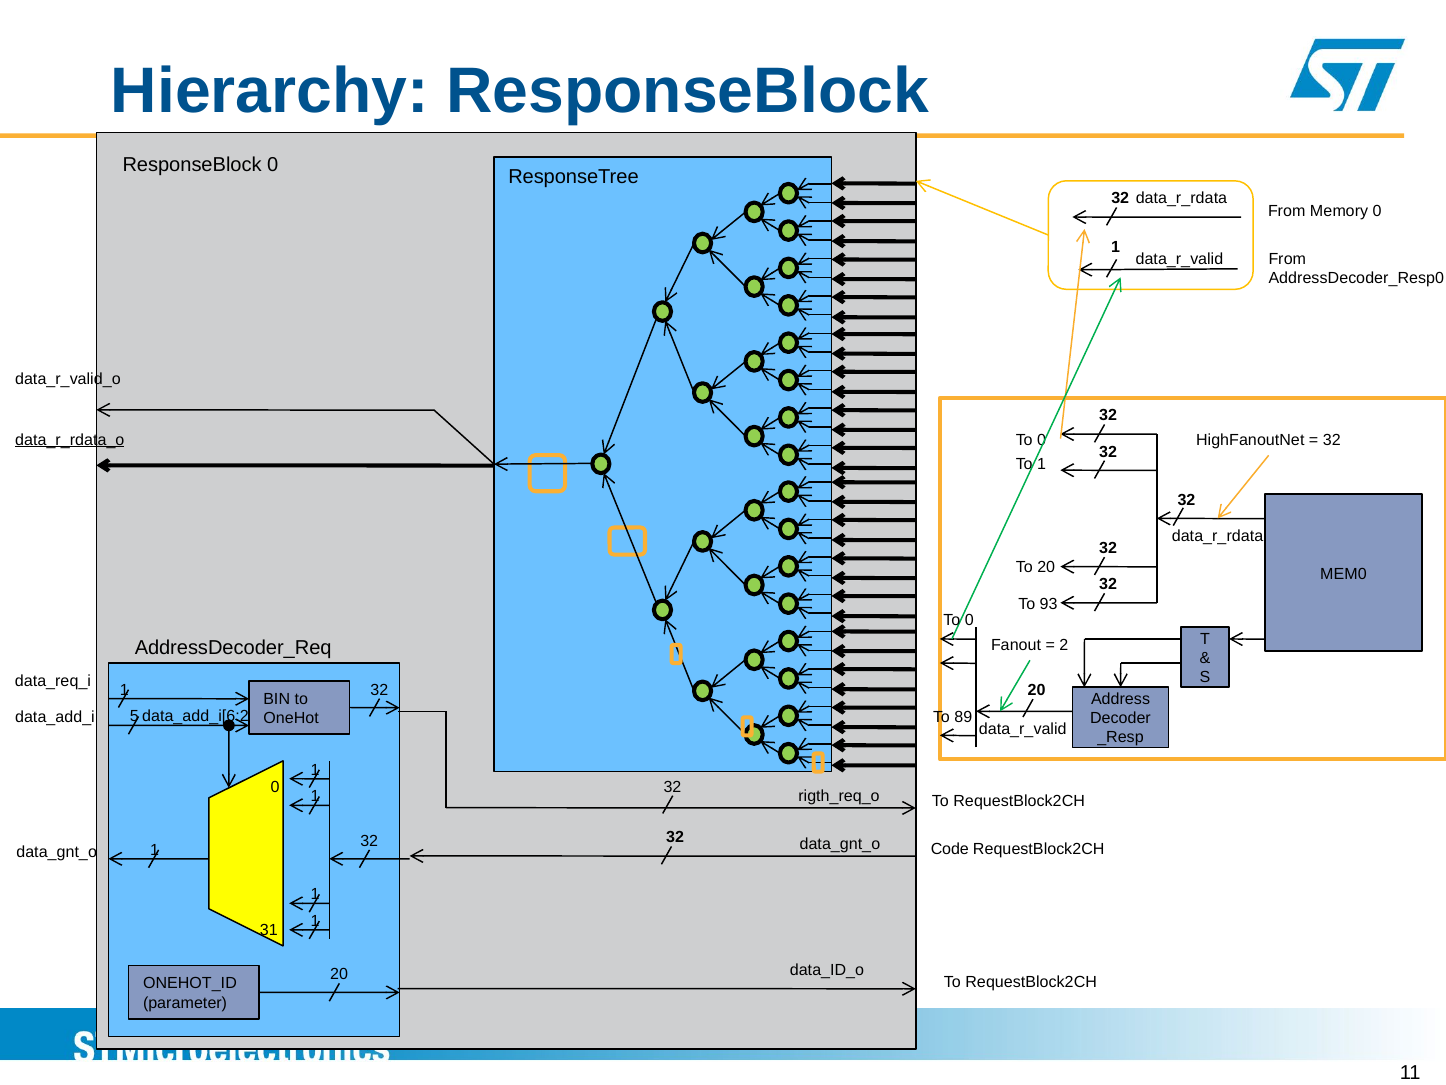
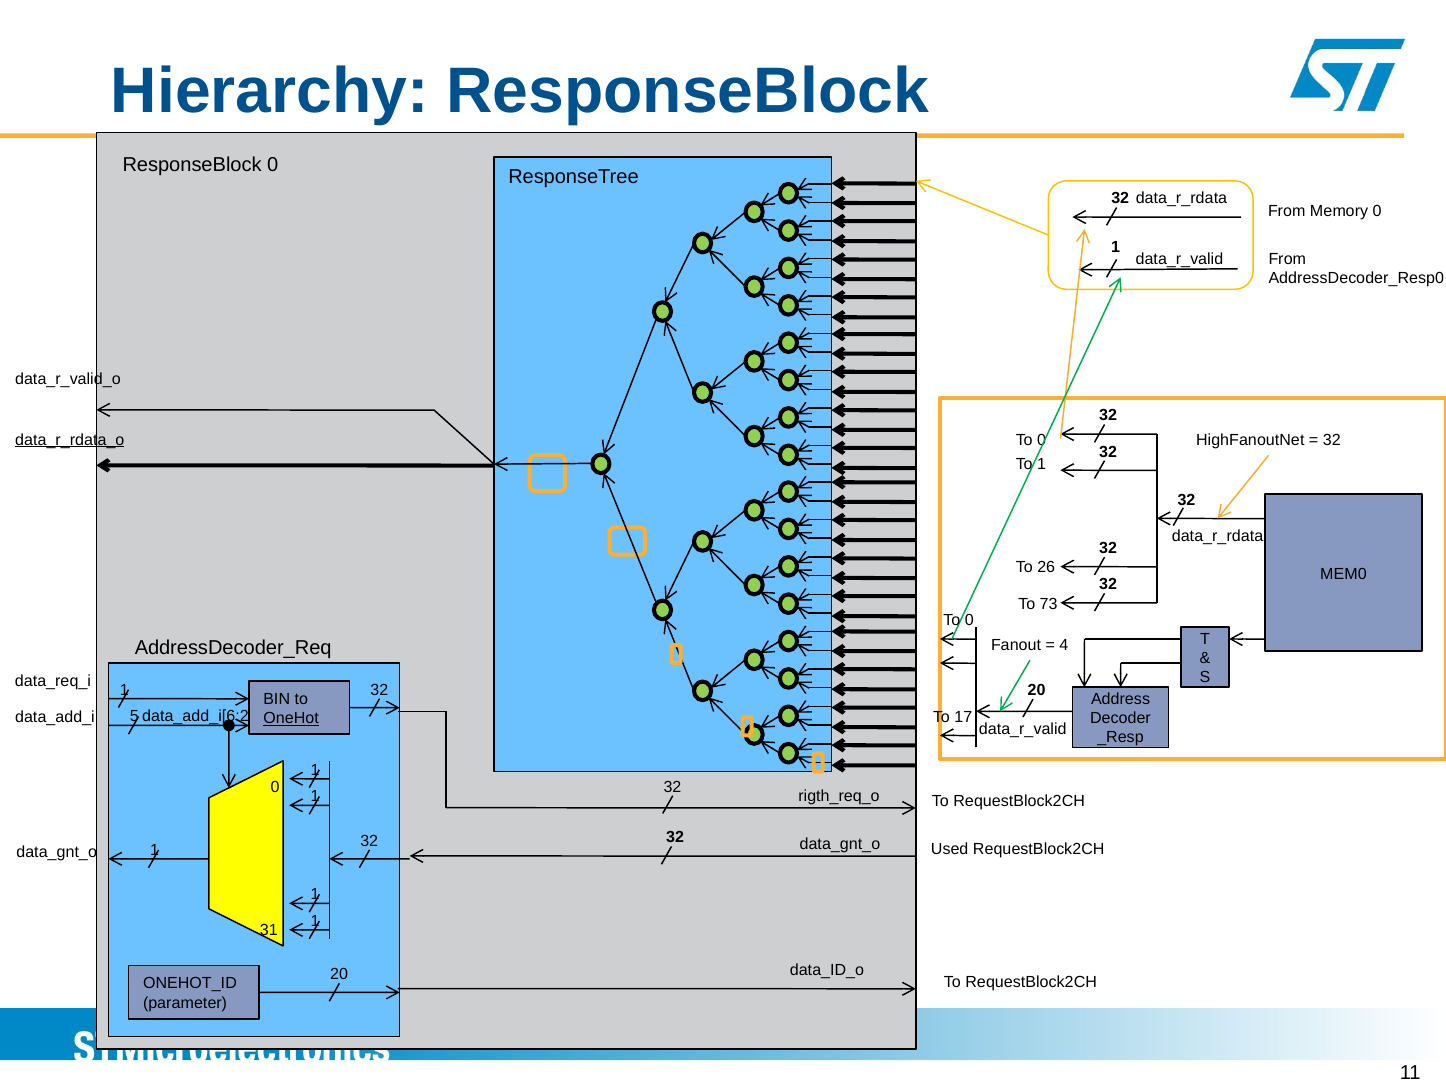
To 20: 20 -> 26
93: 93 -> 73
2: 2 -> 4
89: 89 -> 17
OneHot underline: none -> present
Code: Code -> Used
